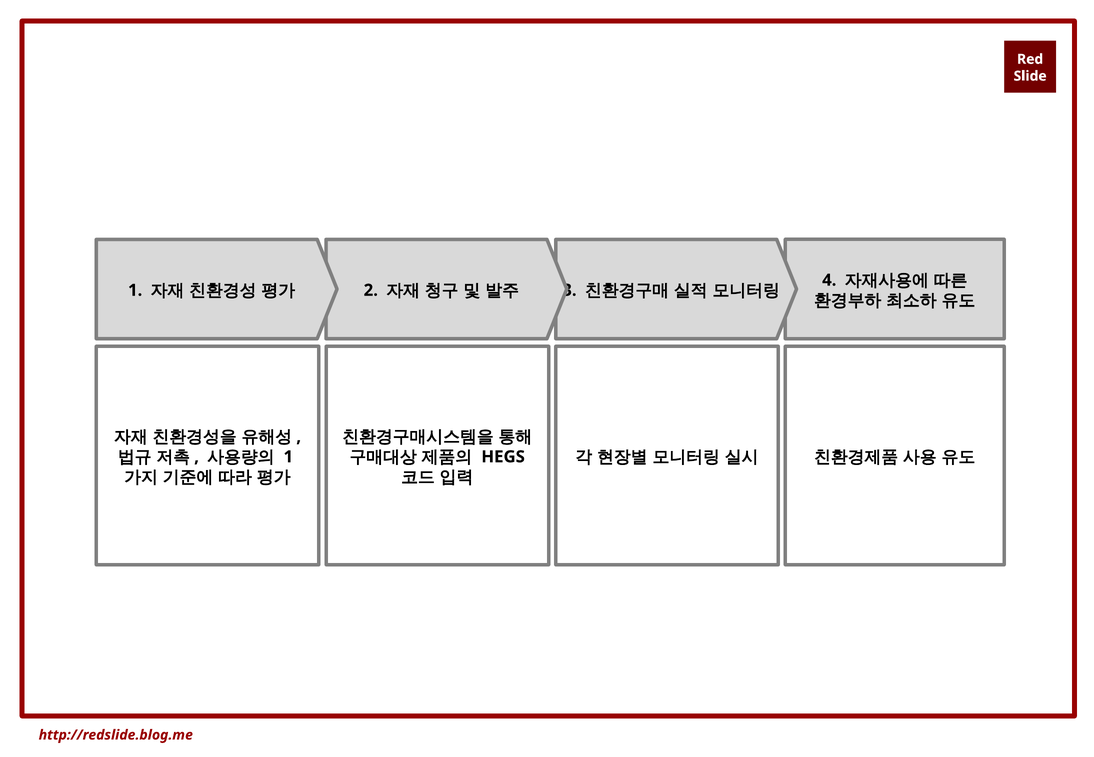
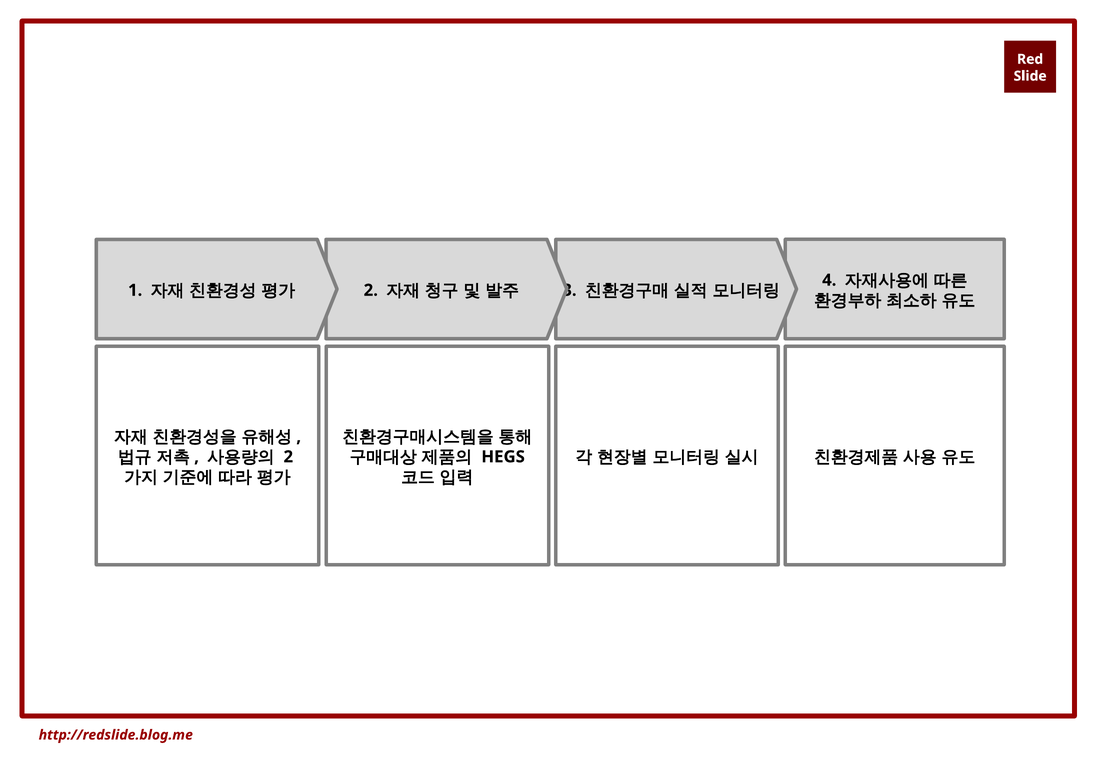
1 at (288, 457): 1 -> 2
